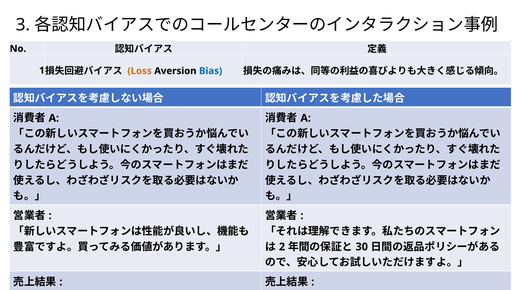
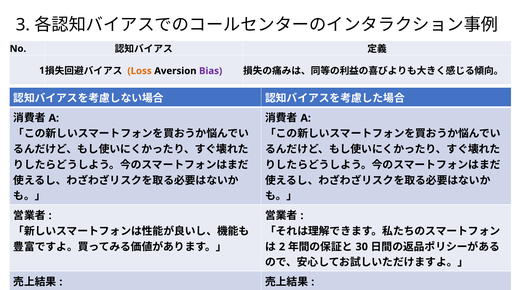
Bias colour: blue -> purple
